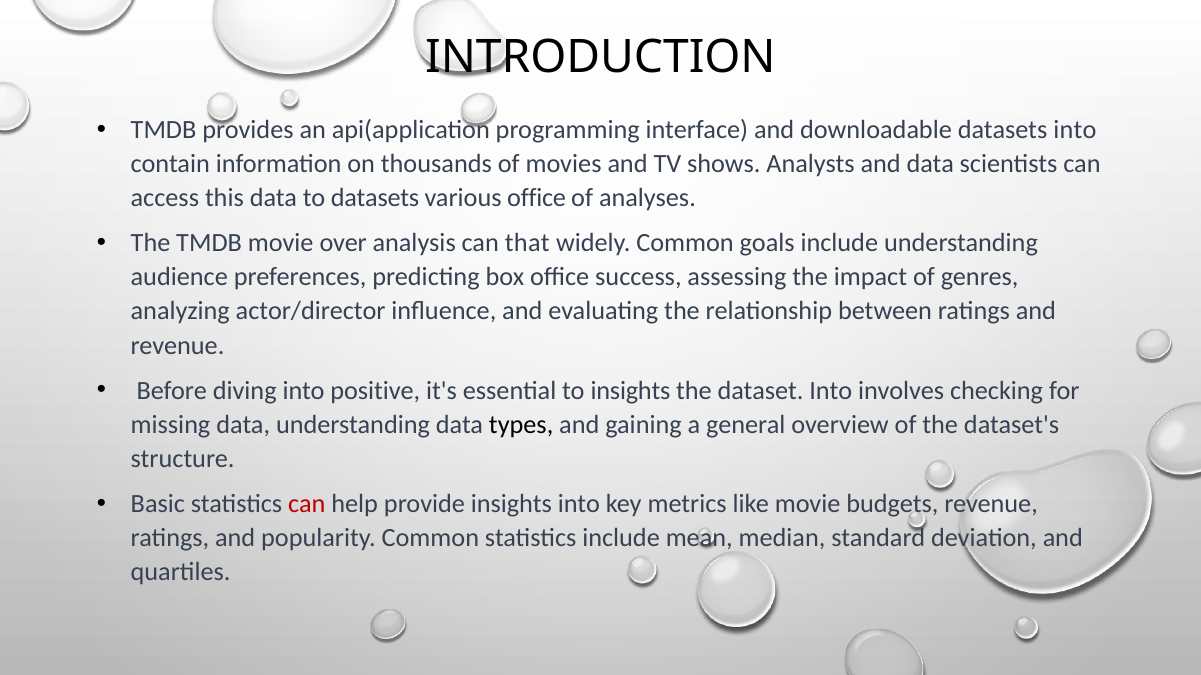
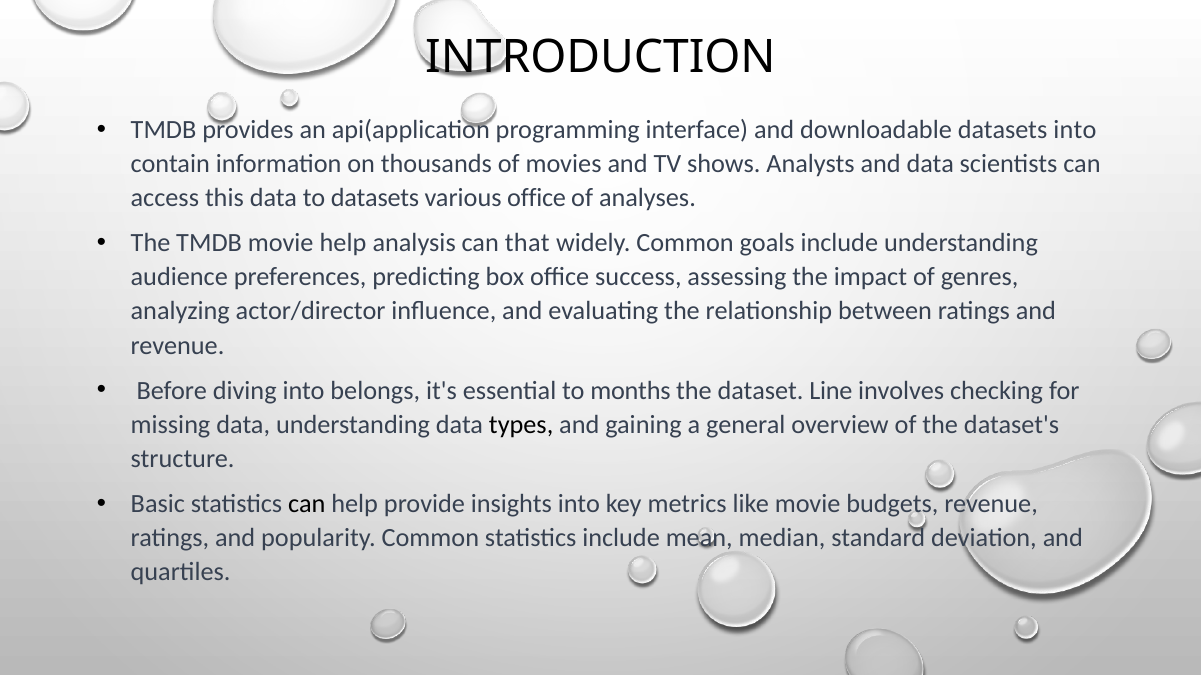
movie over: over -> help
positive: positive -> belongs
to insights: insights -> months
dataset Into: Into -> Line
can at (307, 504) colour: red -> black
